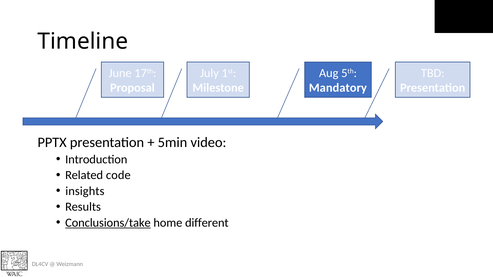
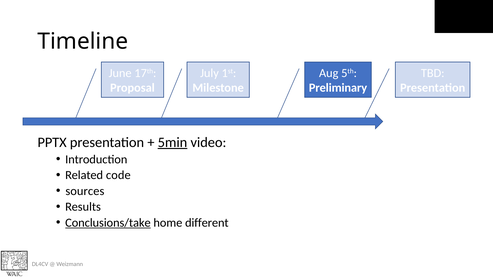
Mandatory: Mandatory -> Preliminary
5min underline: none -> present
insights: insights -> sources
